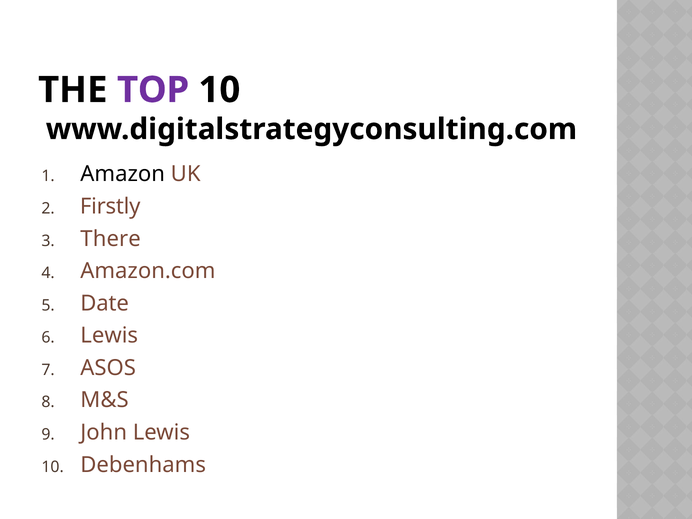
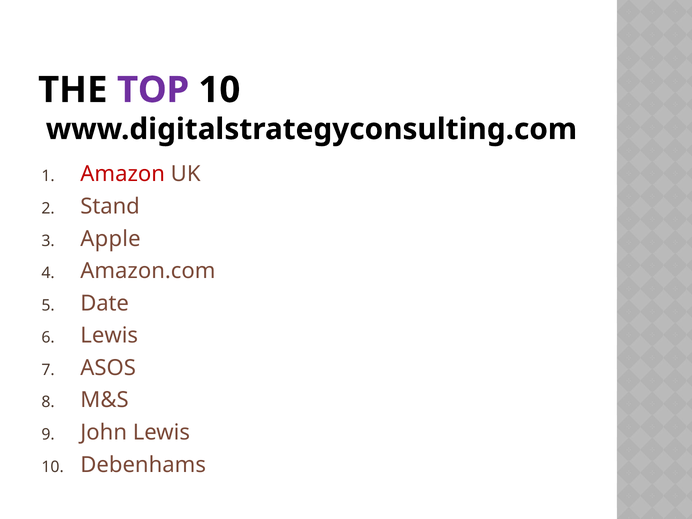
Amazon colour: black -> red
Firstly: Firstly -> Stand
There: There -> Apple
